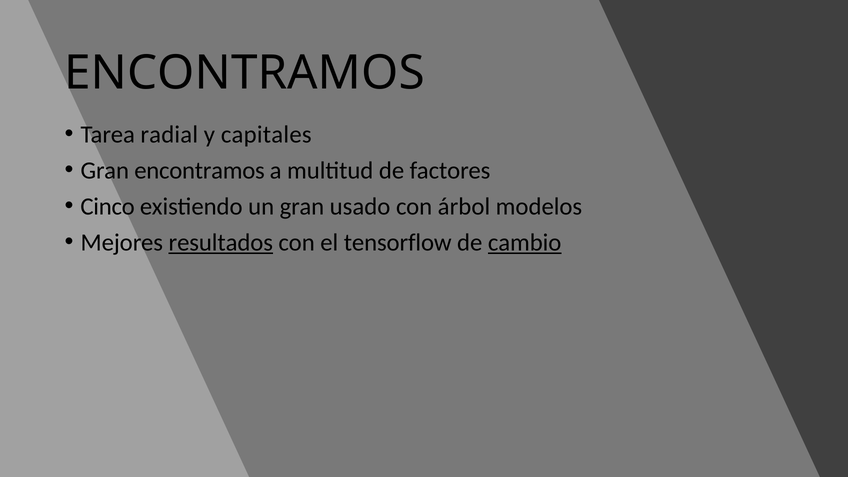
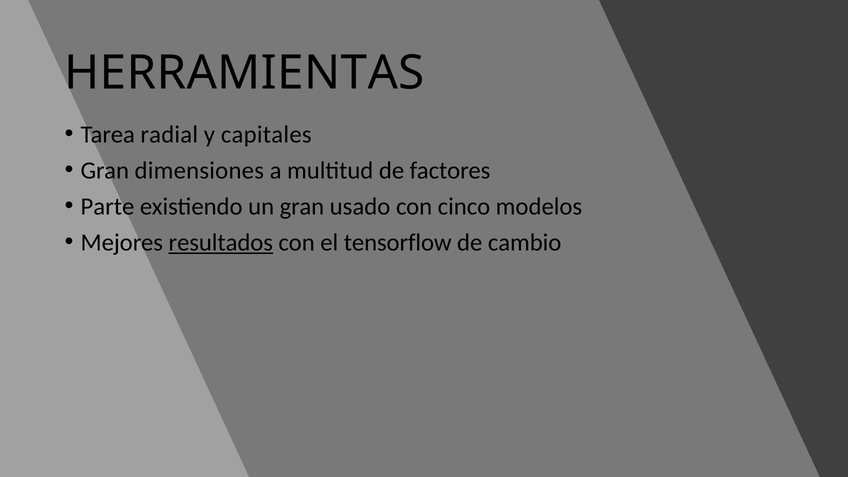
ENCONTRAMOS at (245, 73): ENCONTRAMOS -> HERRAMIENTAS
Gran encontramos: encontramos -> dimensiones
Cinco: Cinco -> Parte
árbol: árbol -> cinco
cambio underline: present -> none
